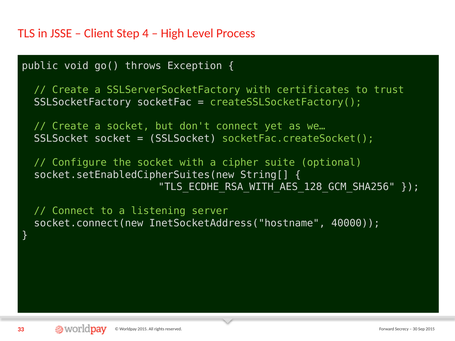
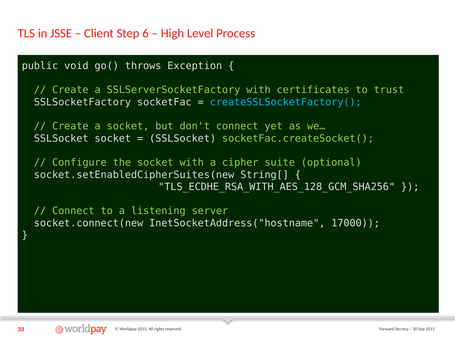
4: 4 -> 6
createSSLSocketFactory( colour: light green -> light blue
40000: 40000 -> 17000
